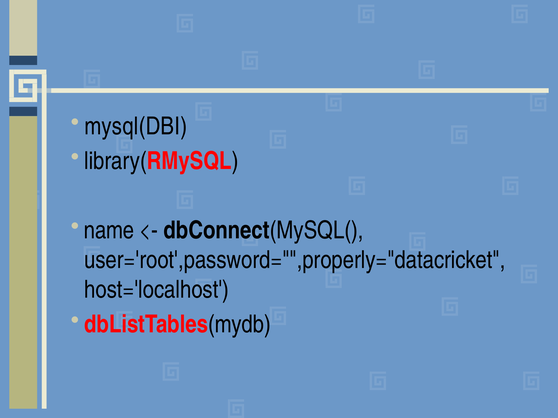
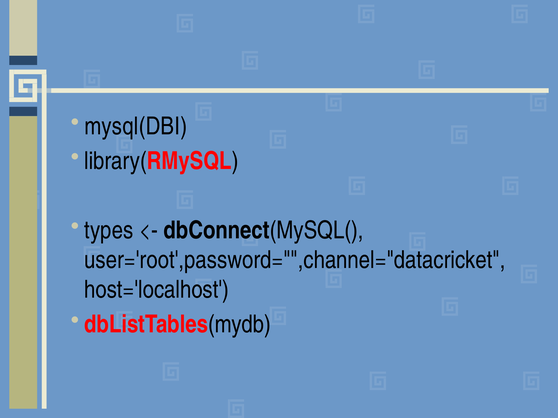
name: name -> types
user='root',password="",properly="datacricket: user='root',password="",properly="datacricket -> user='root',password="",channel="datacricket
